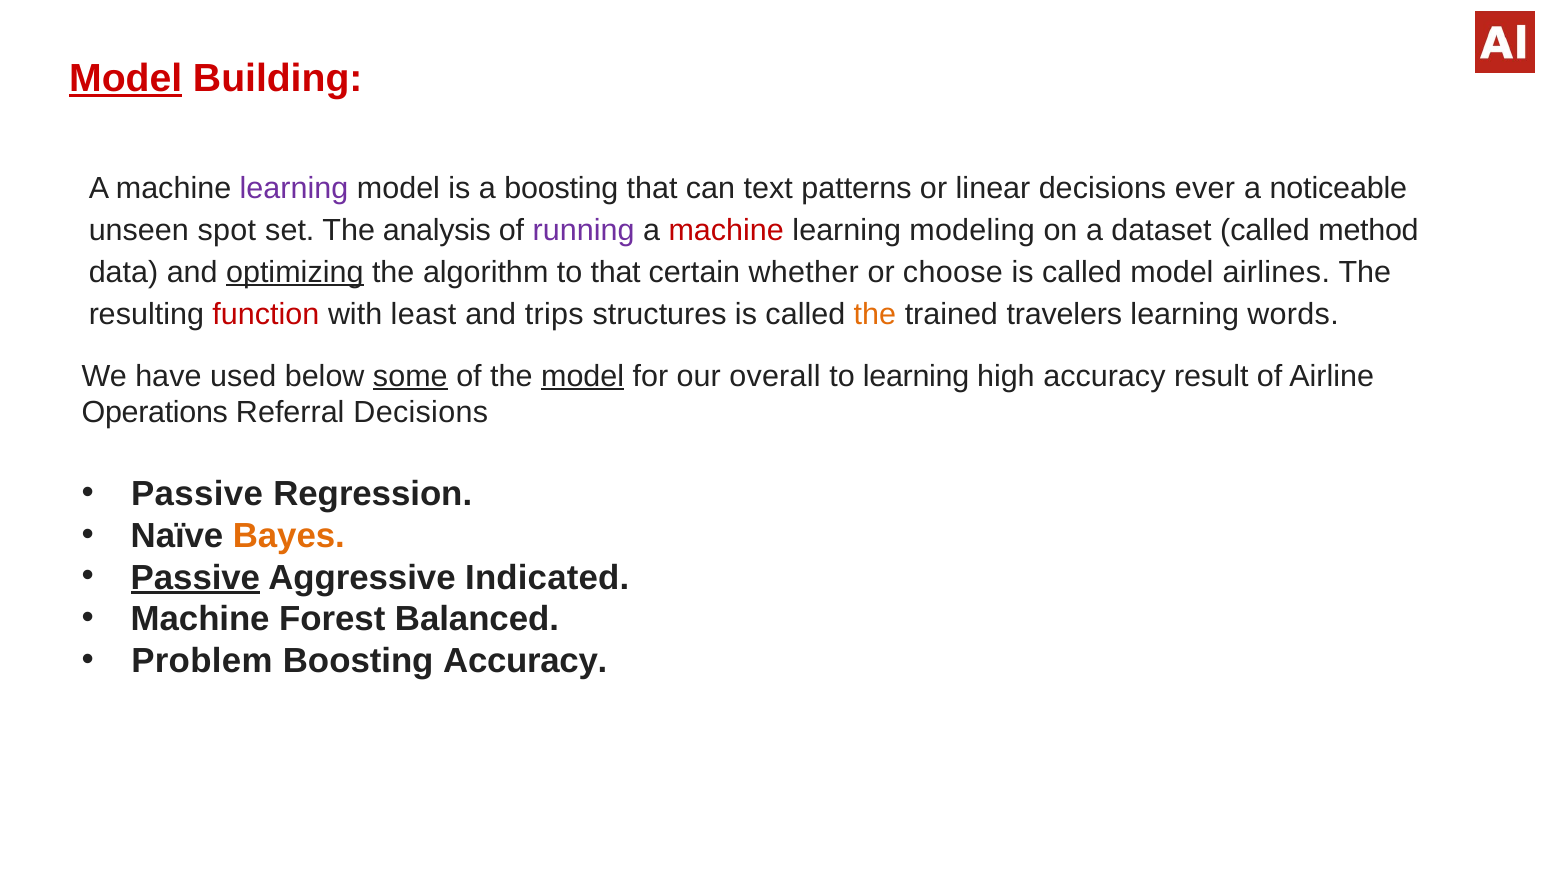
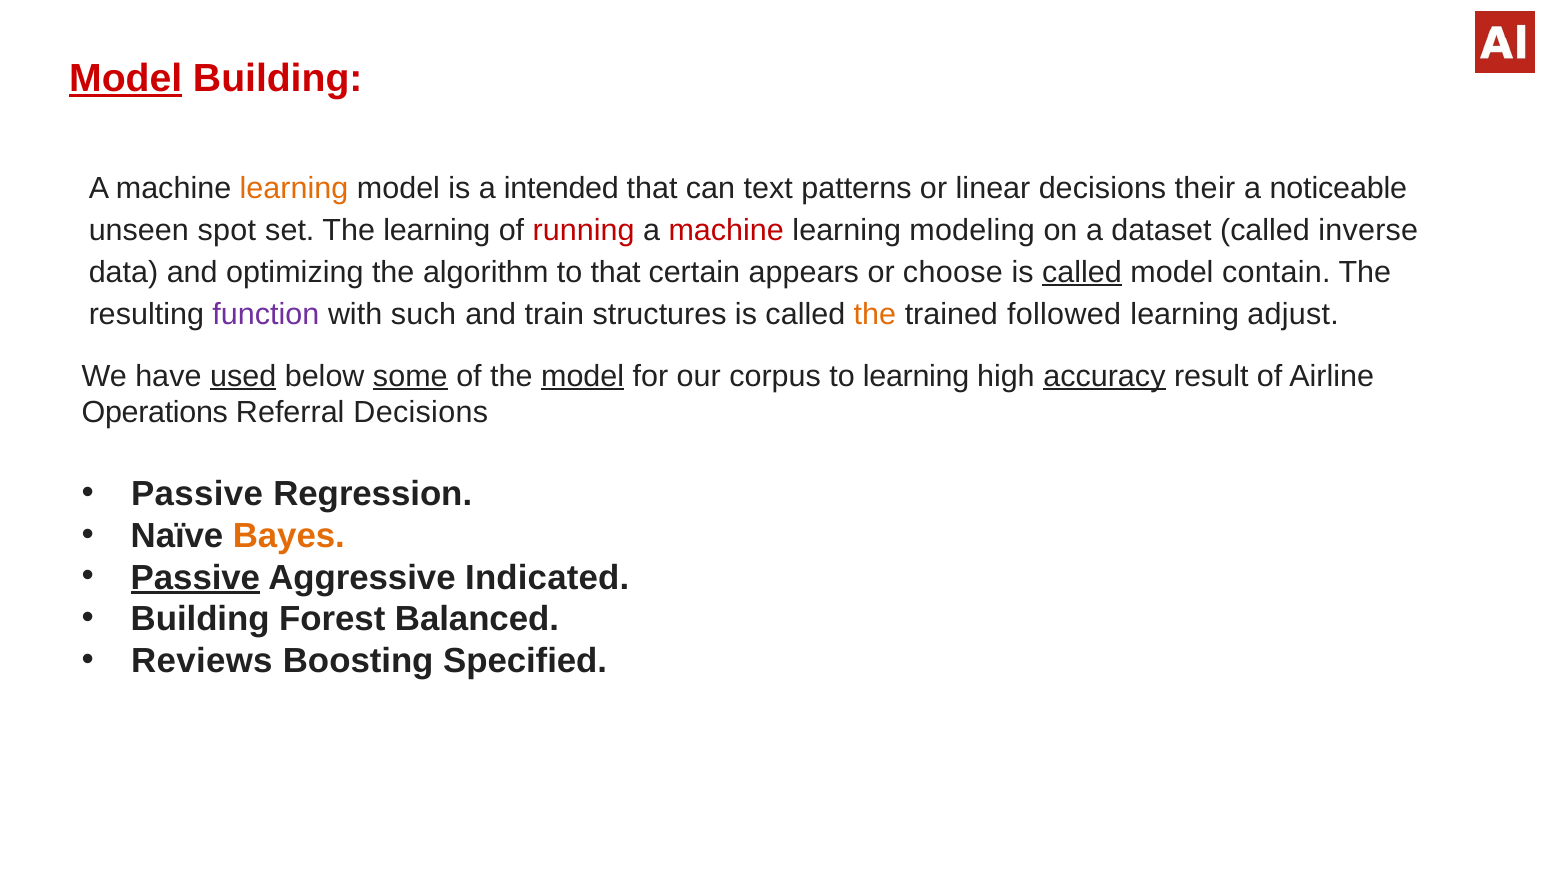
learning at (294, 188) colour: purple -> orange
a boosting: boosting -> intended
ever: ever -> their
The analysis: analysis -> learning
running colour: purple -> red
method: method -> inverse
optimizing underline: present -> none
whether: whether -> appears
called at (1082, 272) underline: none -> present
airlines: airlines -> contain
function colour: red -> purple
least: least -> such
trips: trips -> train
travelers: travelers -> followed
words: words -> adjust
used underline: none -> present
overall: overall -> corpus
accuracy at (1104, 376) underline: none -> present
Machine at (200, 619): Machine -> Building
Problem: Problem -> Reviews
Boosting Accuracy: Accuracy -> Specified
